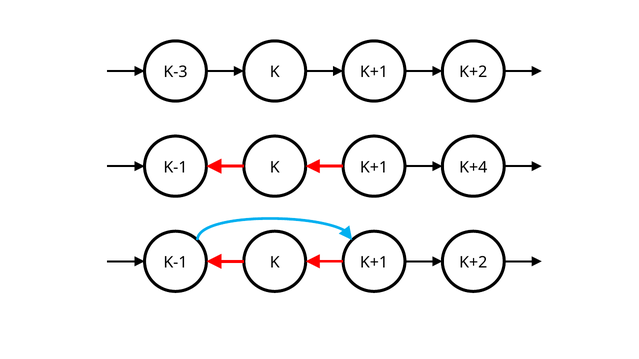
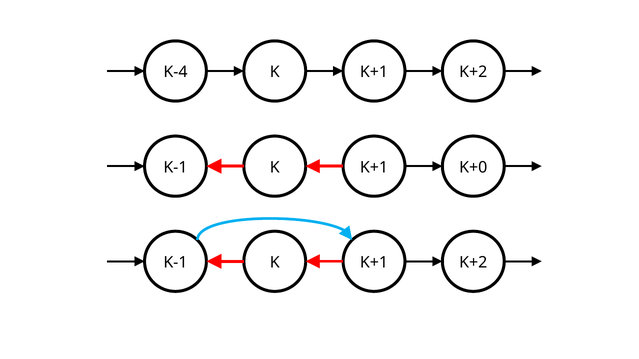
K-3: K-3 -> K-4
K+4: K+4 -> K+0
